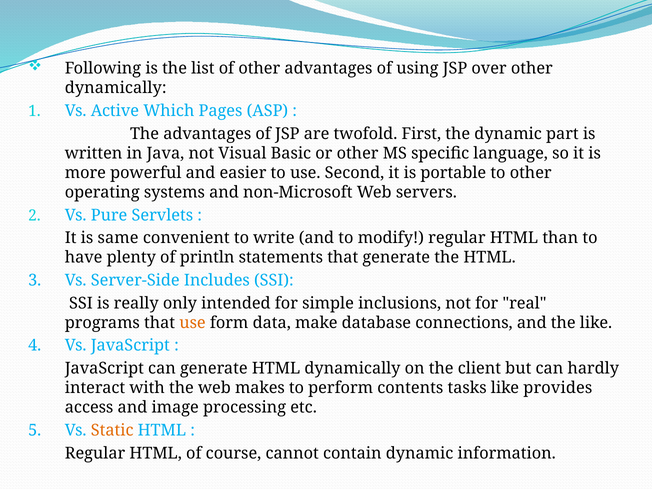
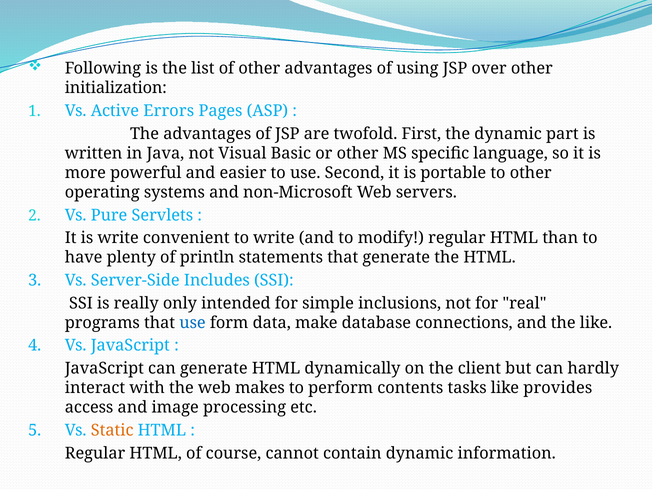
dynamically at (116, 88): dynamically -> initialization
Which: Which -> Errors
is same: same -> write
use at (192, 323) colour: orange -> blue
